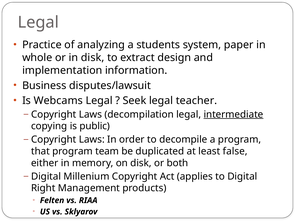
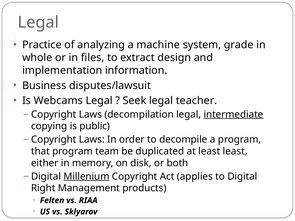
students: students -> machine
paper: paper -> grade
in disk: disk -> files
least false: false -> least
Millenium underline: none -> present
